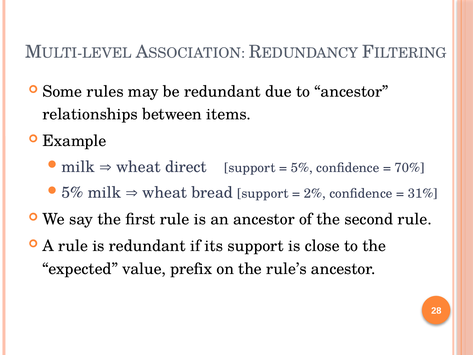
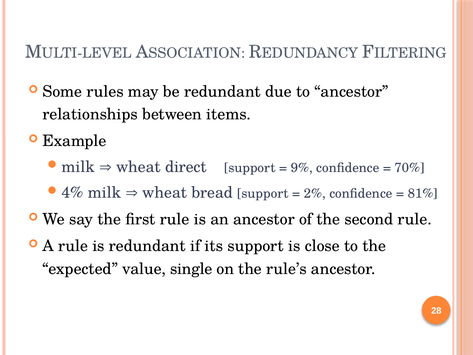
5% at (302, 168): 5% -> 9%
5% at (72, 193): 5% -> 4%
31%: 31% -> 81%
prefix: prefix -> single
